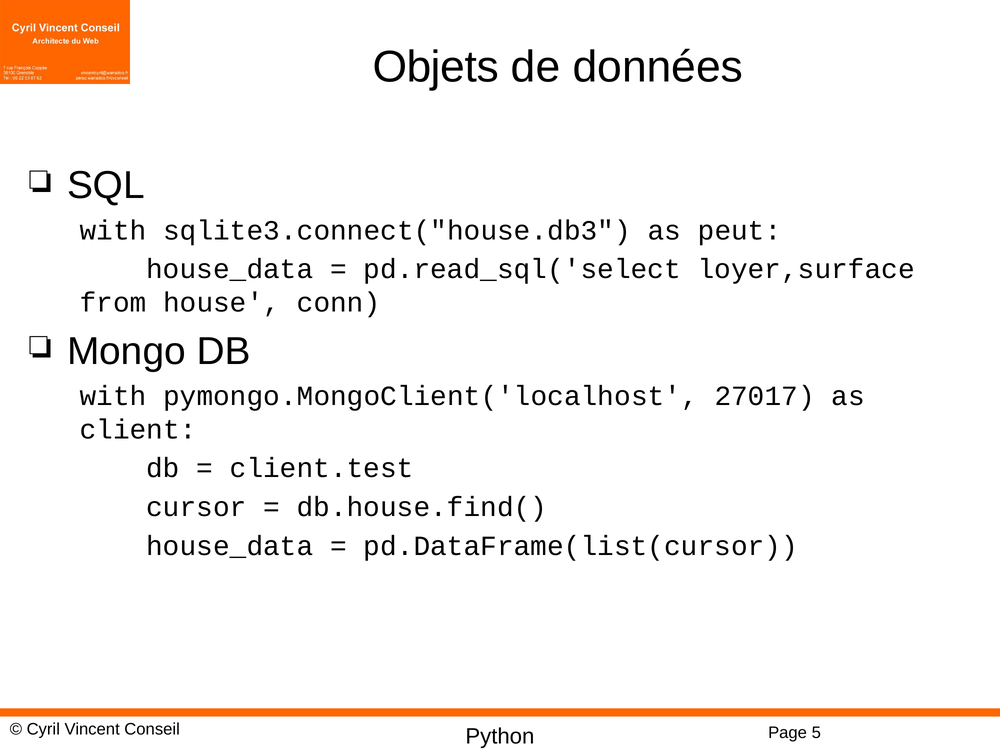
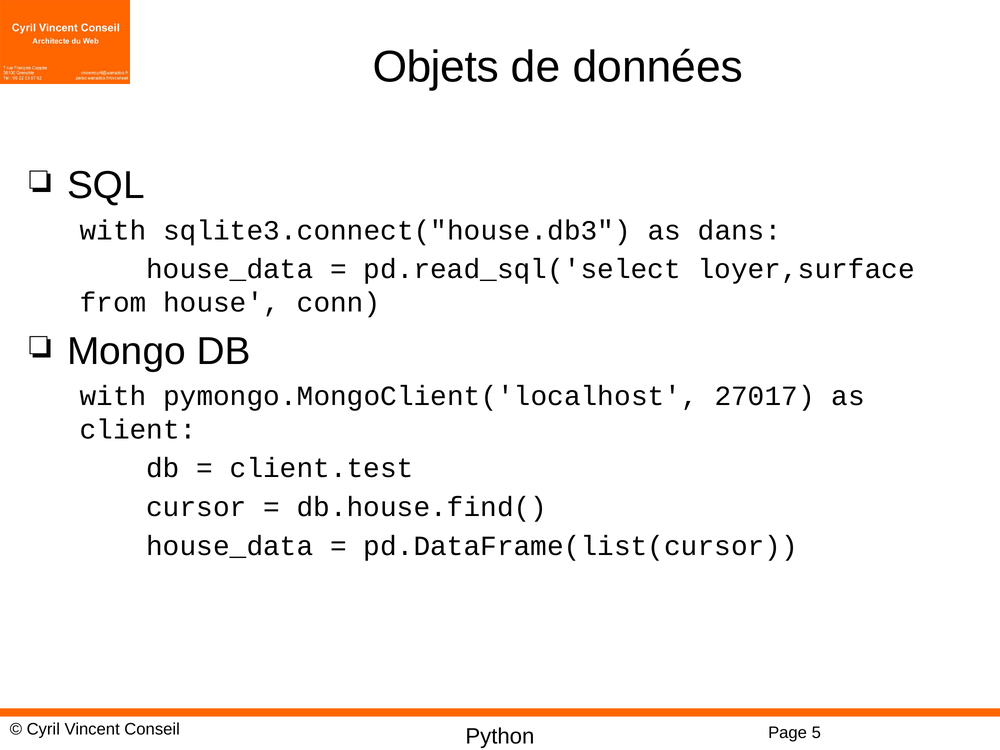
peut: peut -> dans
